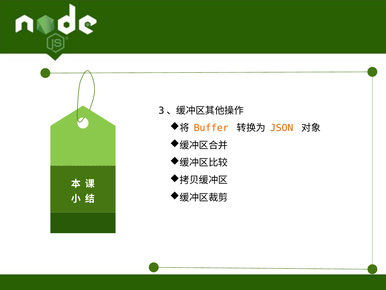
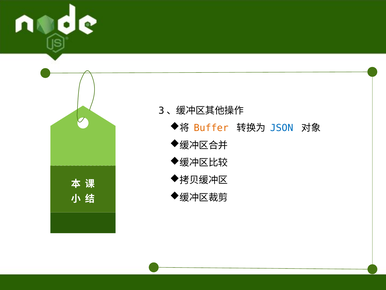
JSON colour: orange -> blue
